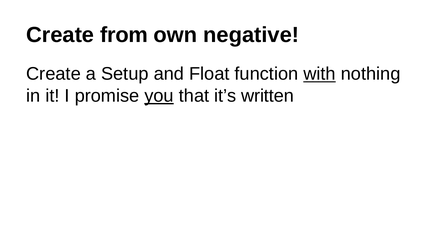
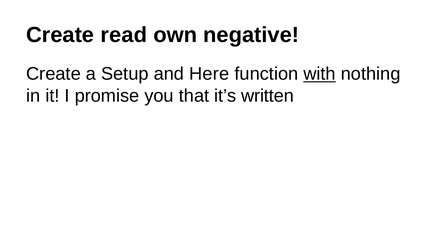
from: from -> read
Float: Float -> Here
you underline: present -> none
